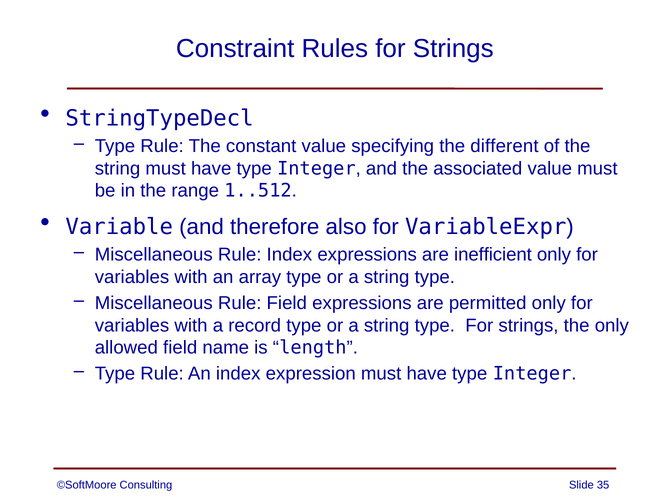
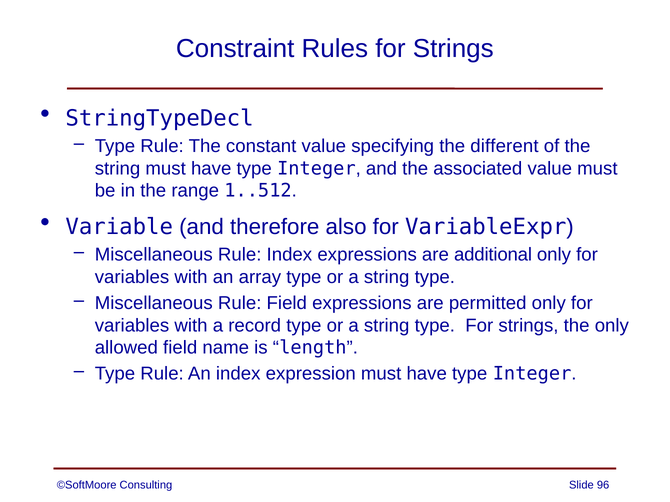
inefficient: inefficient -> additional
35: 35 -> 96
